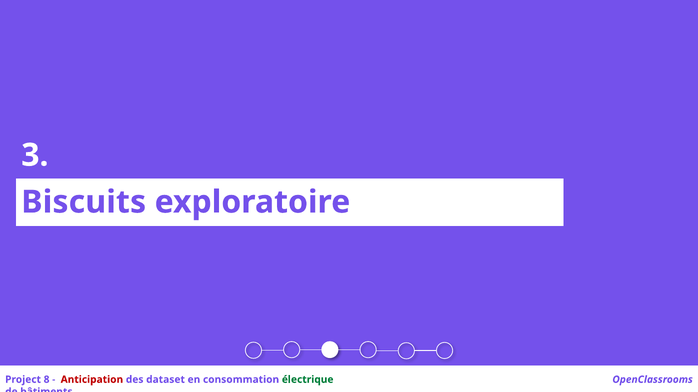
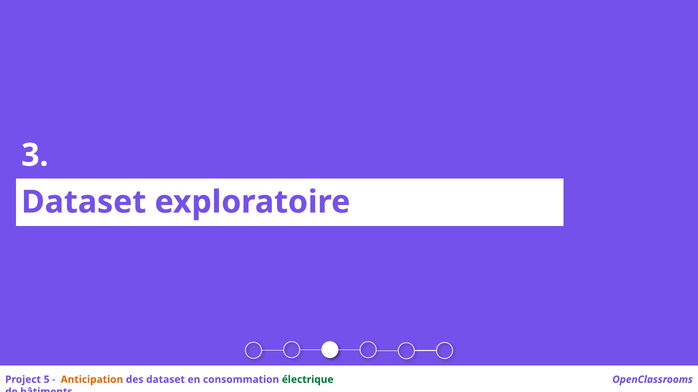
Biscuits at (84, 202): Biscuits -> Dataset
8: 8 -> 5
Anticipation colour: red -> orange
